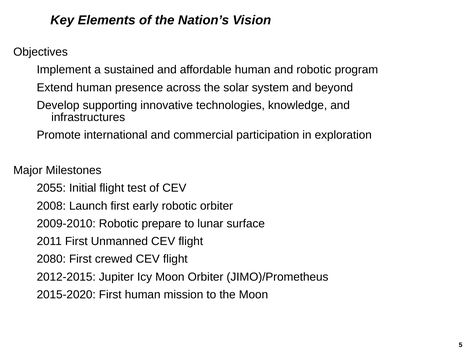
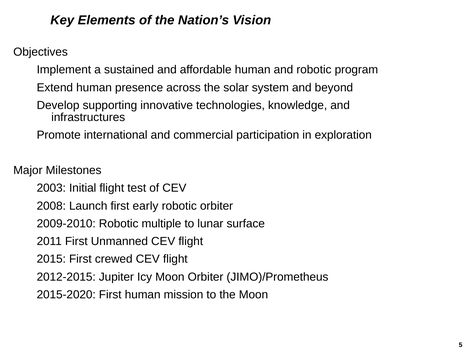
2055: 2055 -> 2003
prepare: prepare -> multiple
2080: 2080 -> 2015
